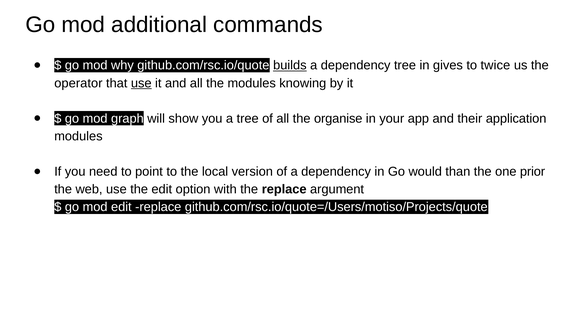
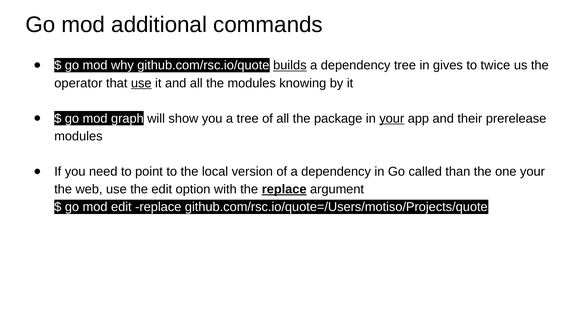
organise: organise -> package
your at (392, 118) underline: none -> present
application: application -> prerelease
would: would -> called
one prior: prior -> your
replace at (284, 189) underline: none -> present
